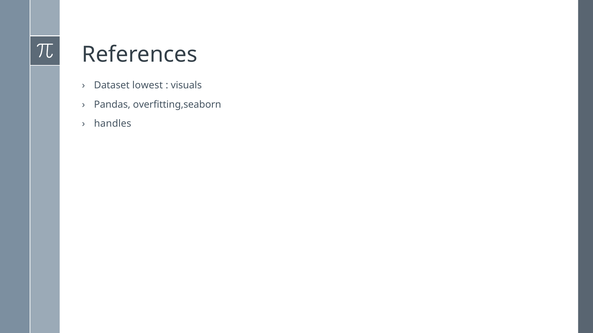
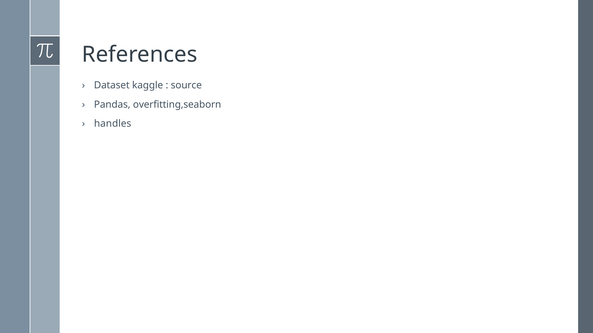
lowest: lowest -> kaggle
visuals: visuals -> source
